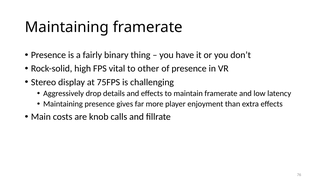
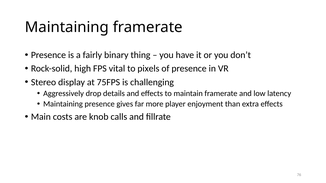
other: other -> pixels
